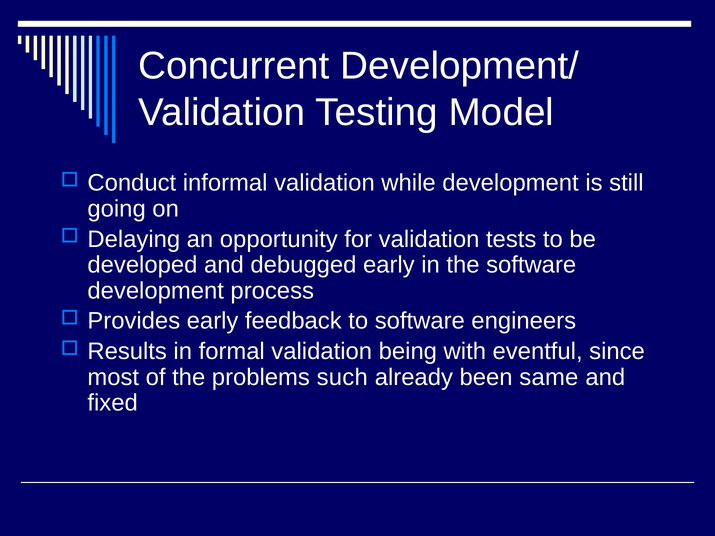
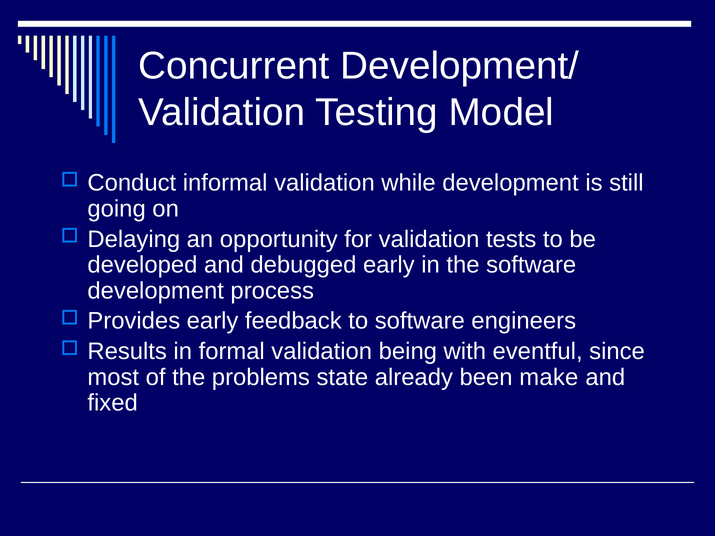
such: such -> state
same: same -> make
